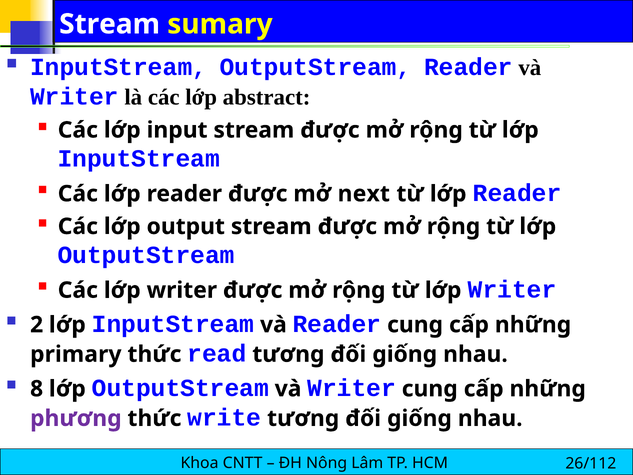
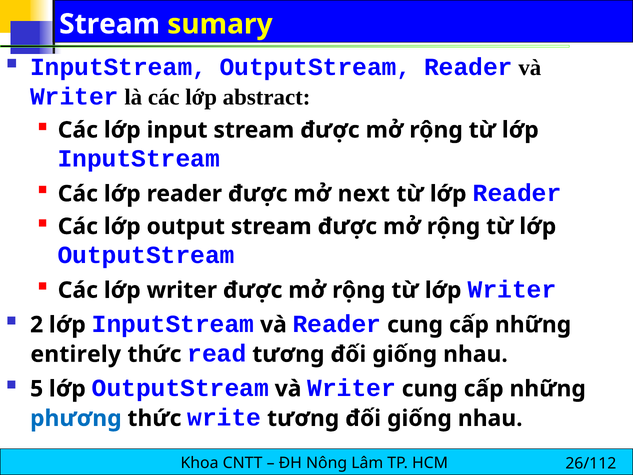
primary: primary -> entirely
8: 8 -> 5
phương colour: purple -> blue
